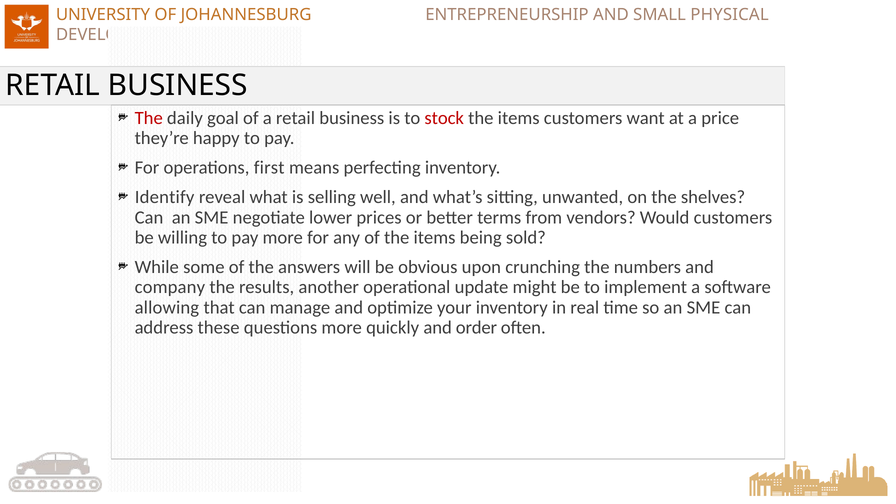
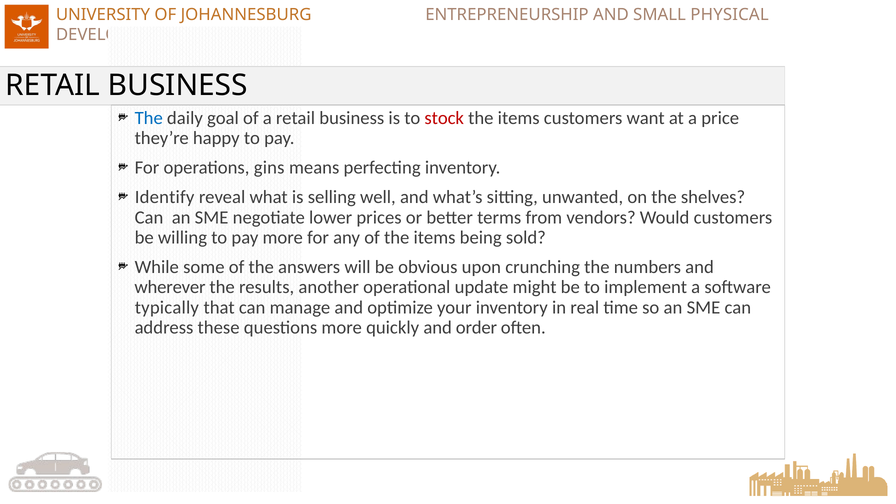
The at (149, 118) colour: red -> blue
first: first -> gins
company: company -> wherever
allowing: allowing -> typically
